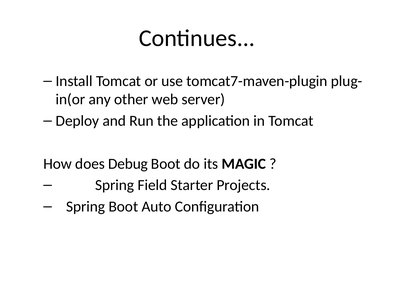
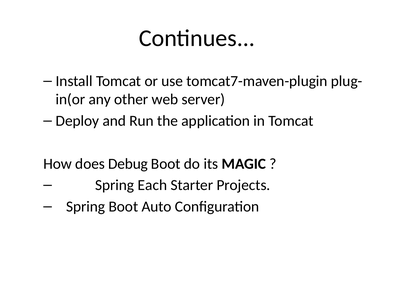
Field: Field -> Each
